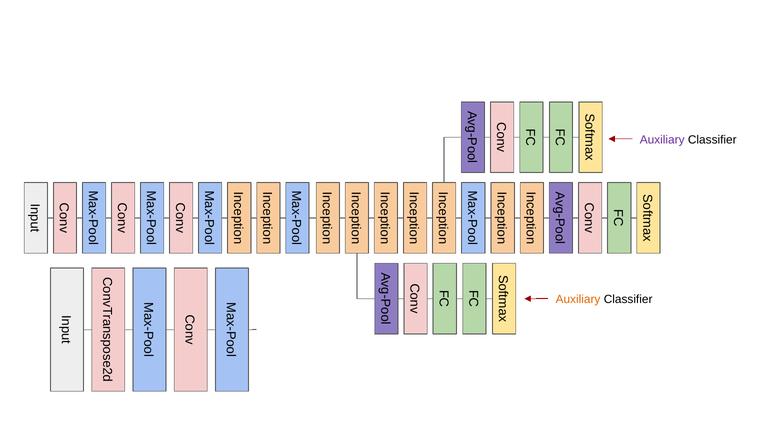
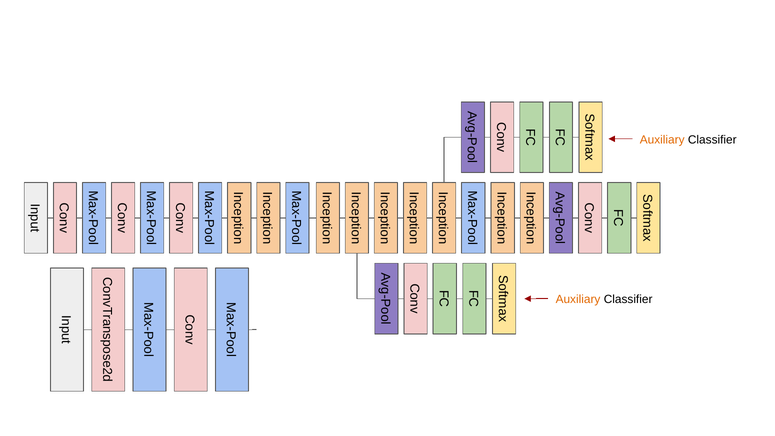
Auxiliary at (662, 140) colour: purple -> orange
